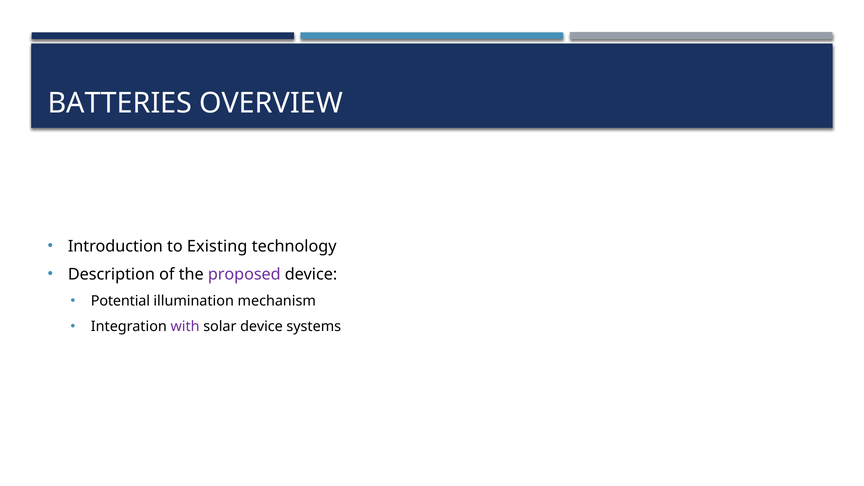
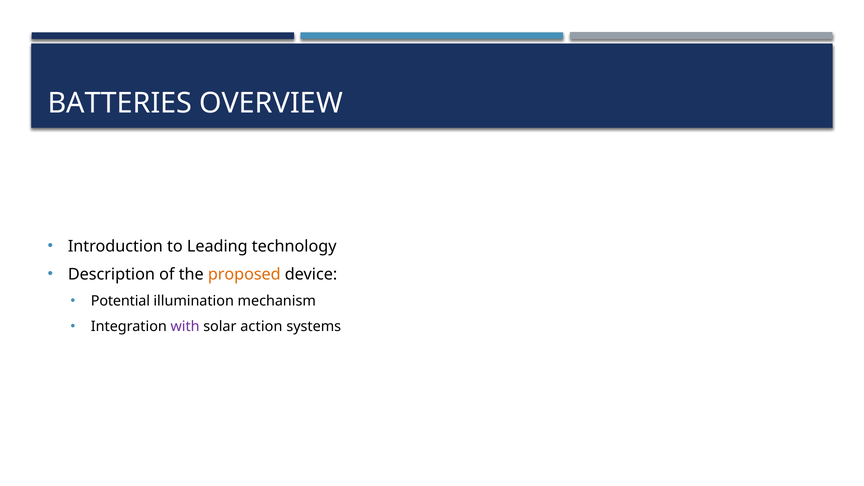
Existing: Existing -> Leading
proposed colour: purple -> orange
solar device: device -> action
